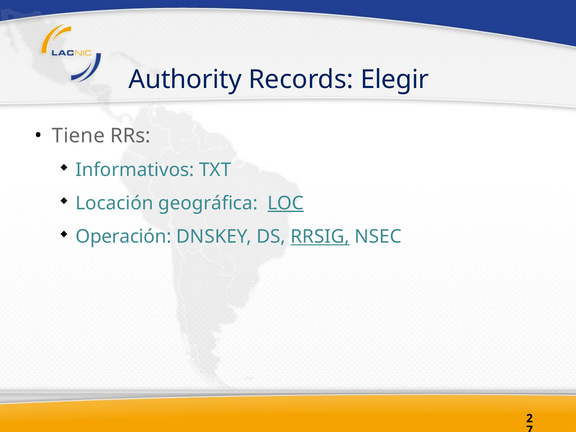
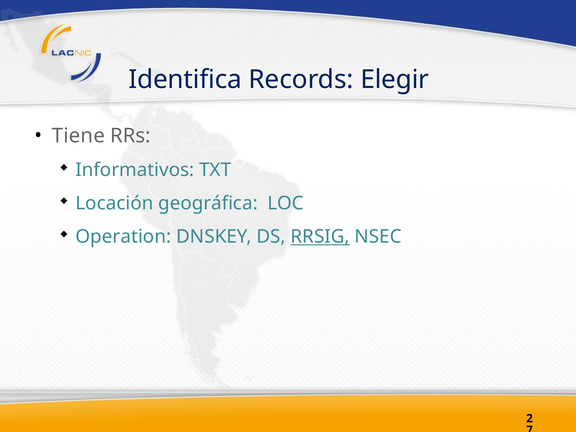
Authority: Authority -> Identifica
LOC underline: present -> none
Operación: Operación -> Operation
